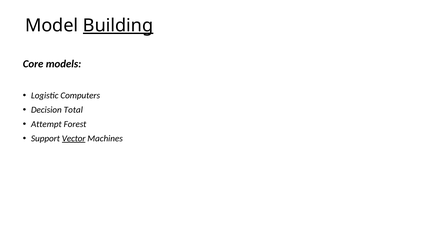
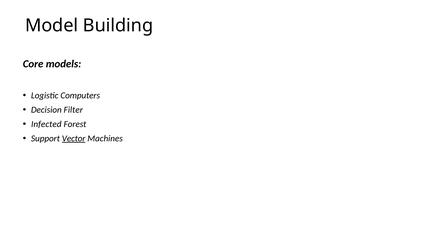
Building underline: present -> none
Total: Total -> Filter
Attempt: Attempt -> Infected
